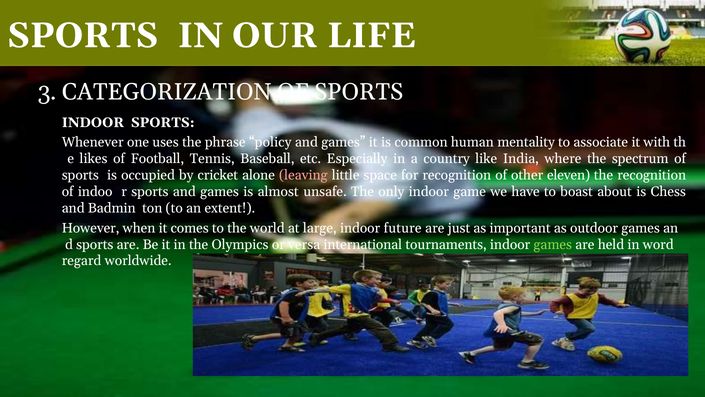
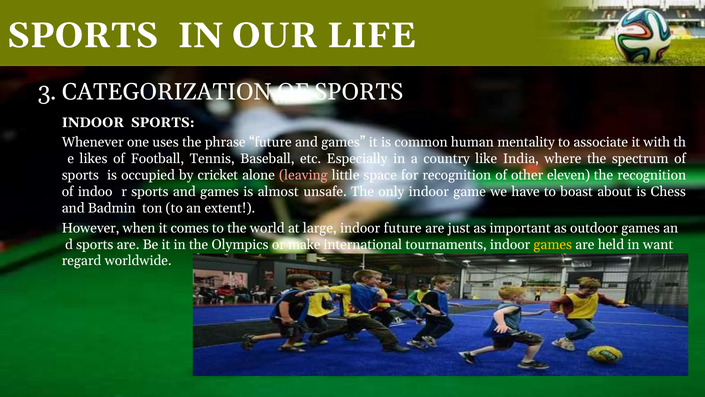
phrase policy: policy -> future
versa: versa -> make
games at (553, 244) colour: light green -> yellow
word: word -> want
